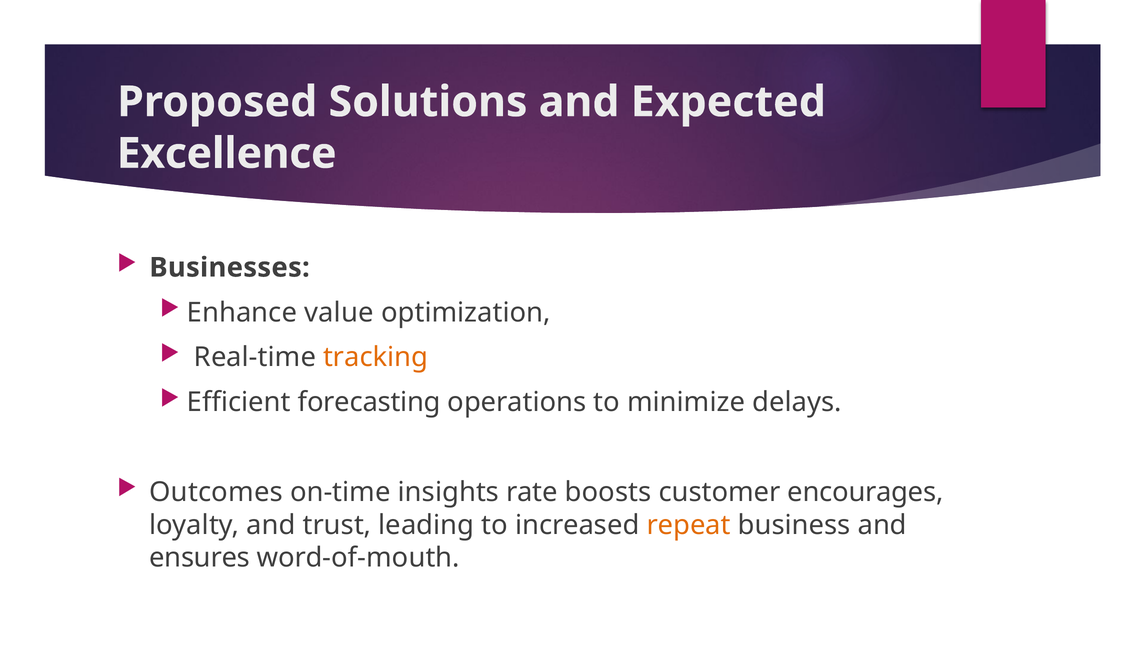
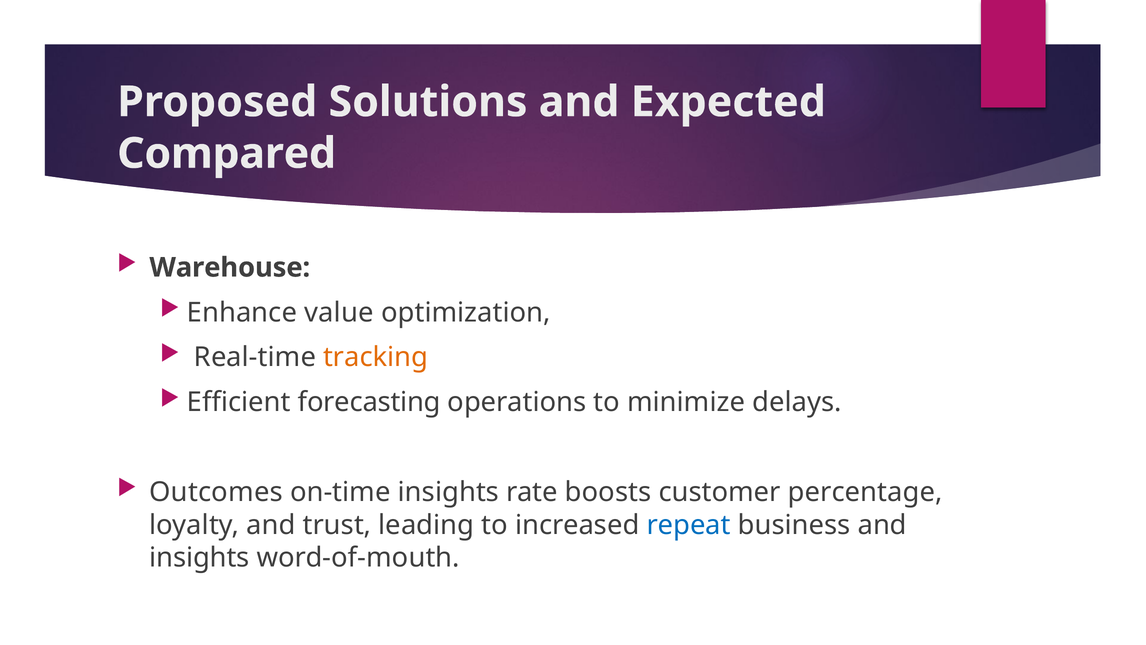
Excellence: Excellence -> Compared
Businesses: Businesses -> Warehouse
encourages: encourages -> percentage
repeat colour: orange -> blue
ensures at (200, 558): ensures -> insights
